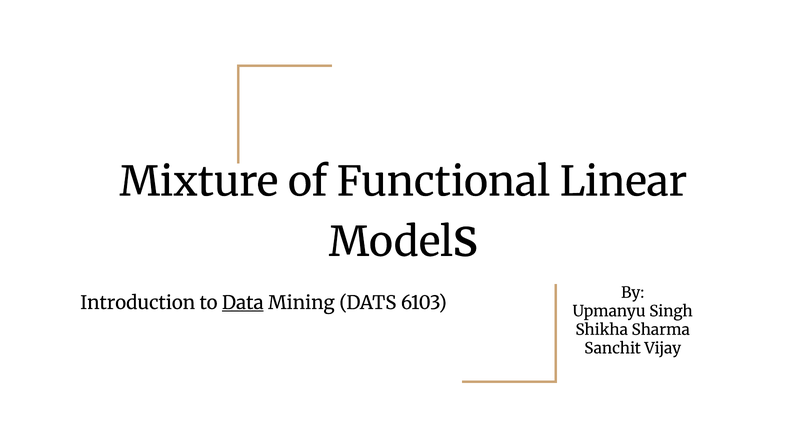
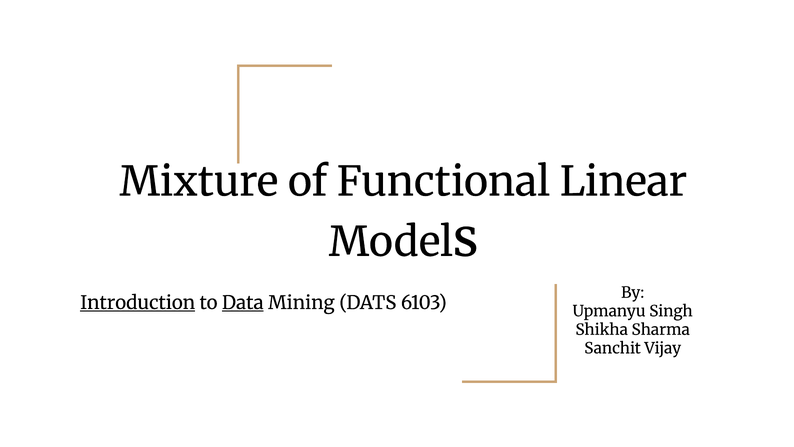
Introduction underline: none -> present
